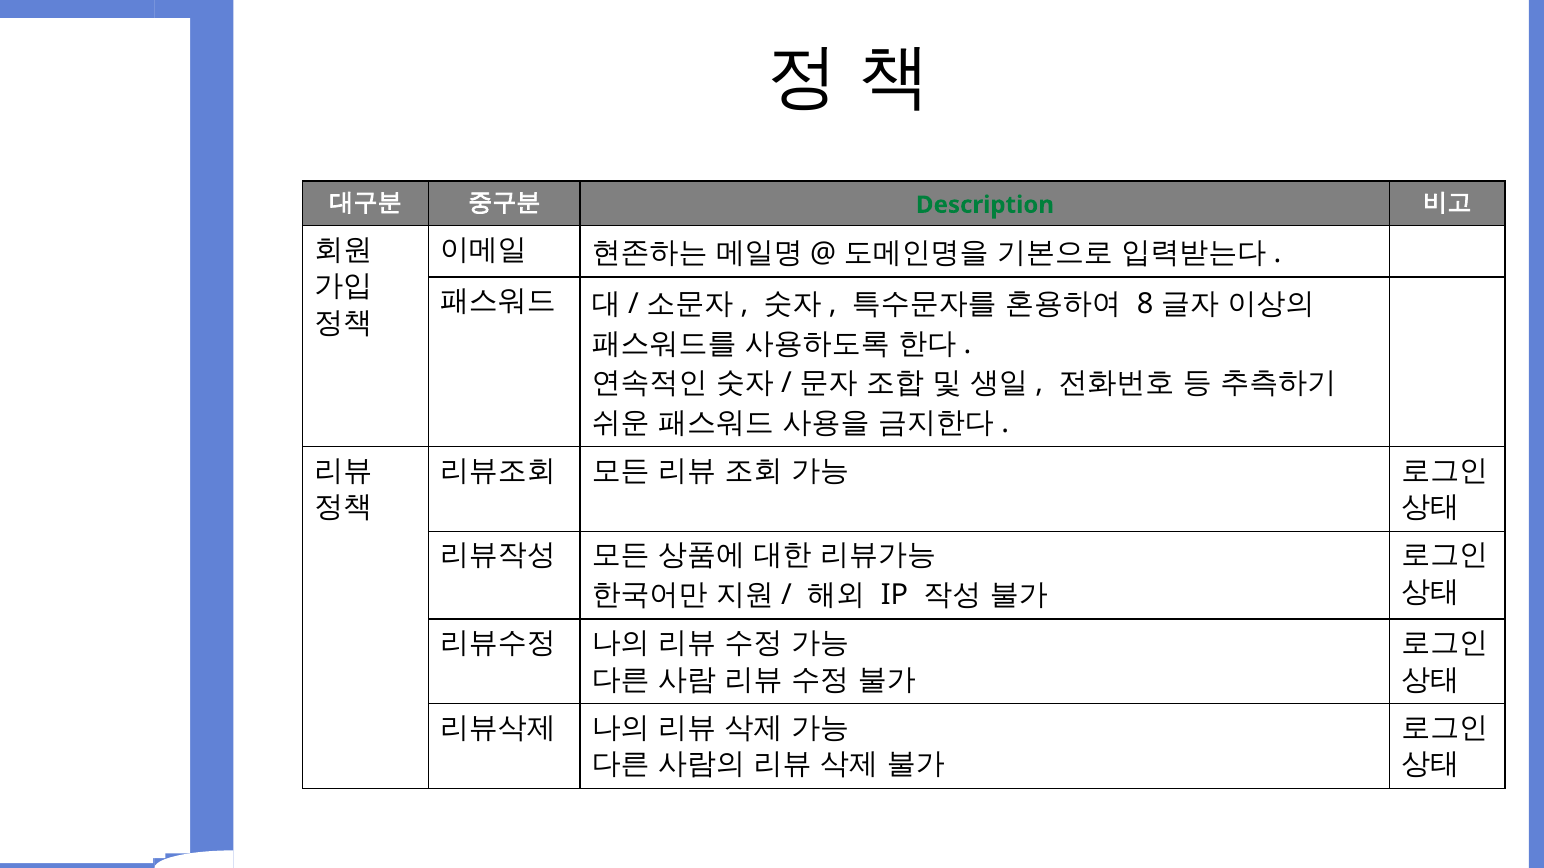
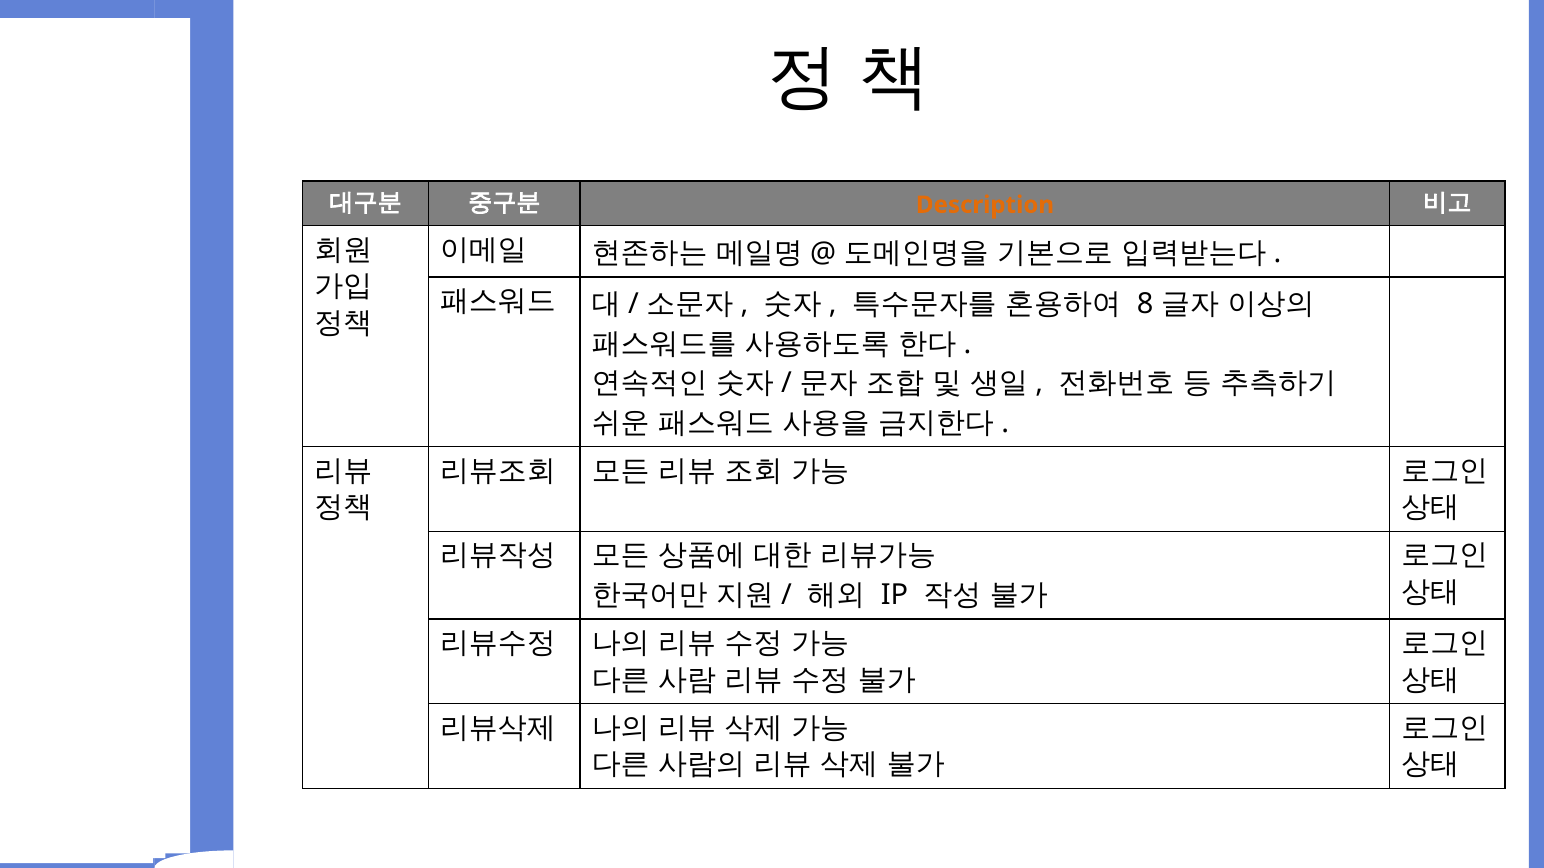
Description colour: green -> orange
